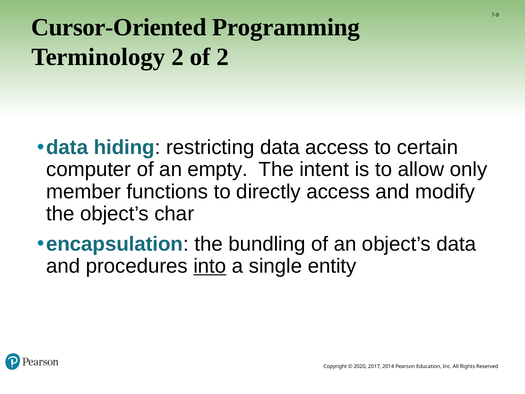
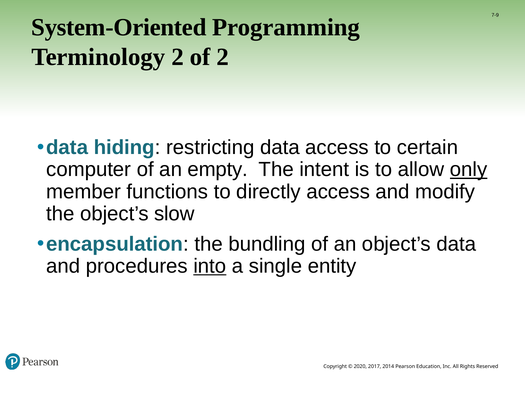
Cursor-Oriented: Cursor-Oriented -> System-Oriented
only underline: none -> present
char: char -> slow
